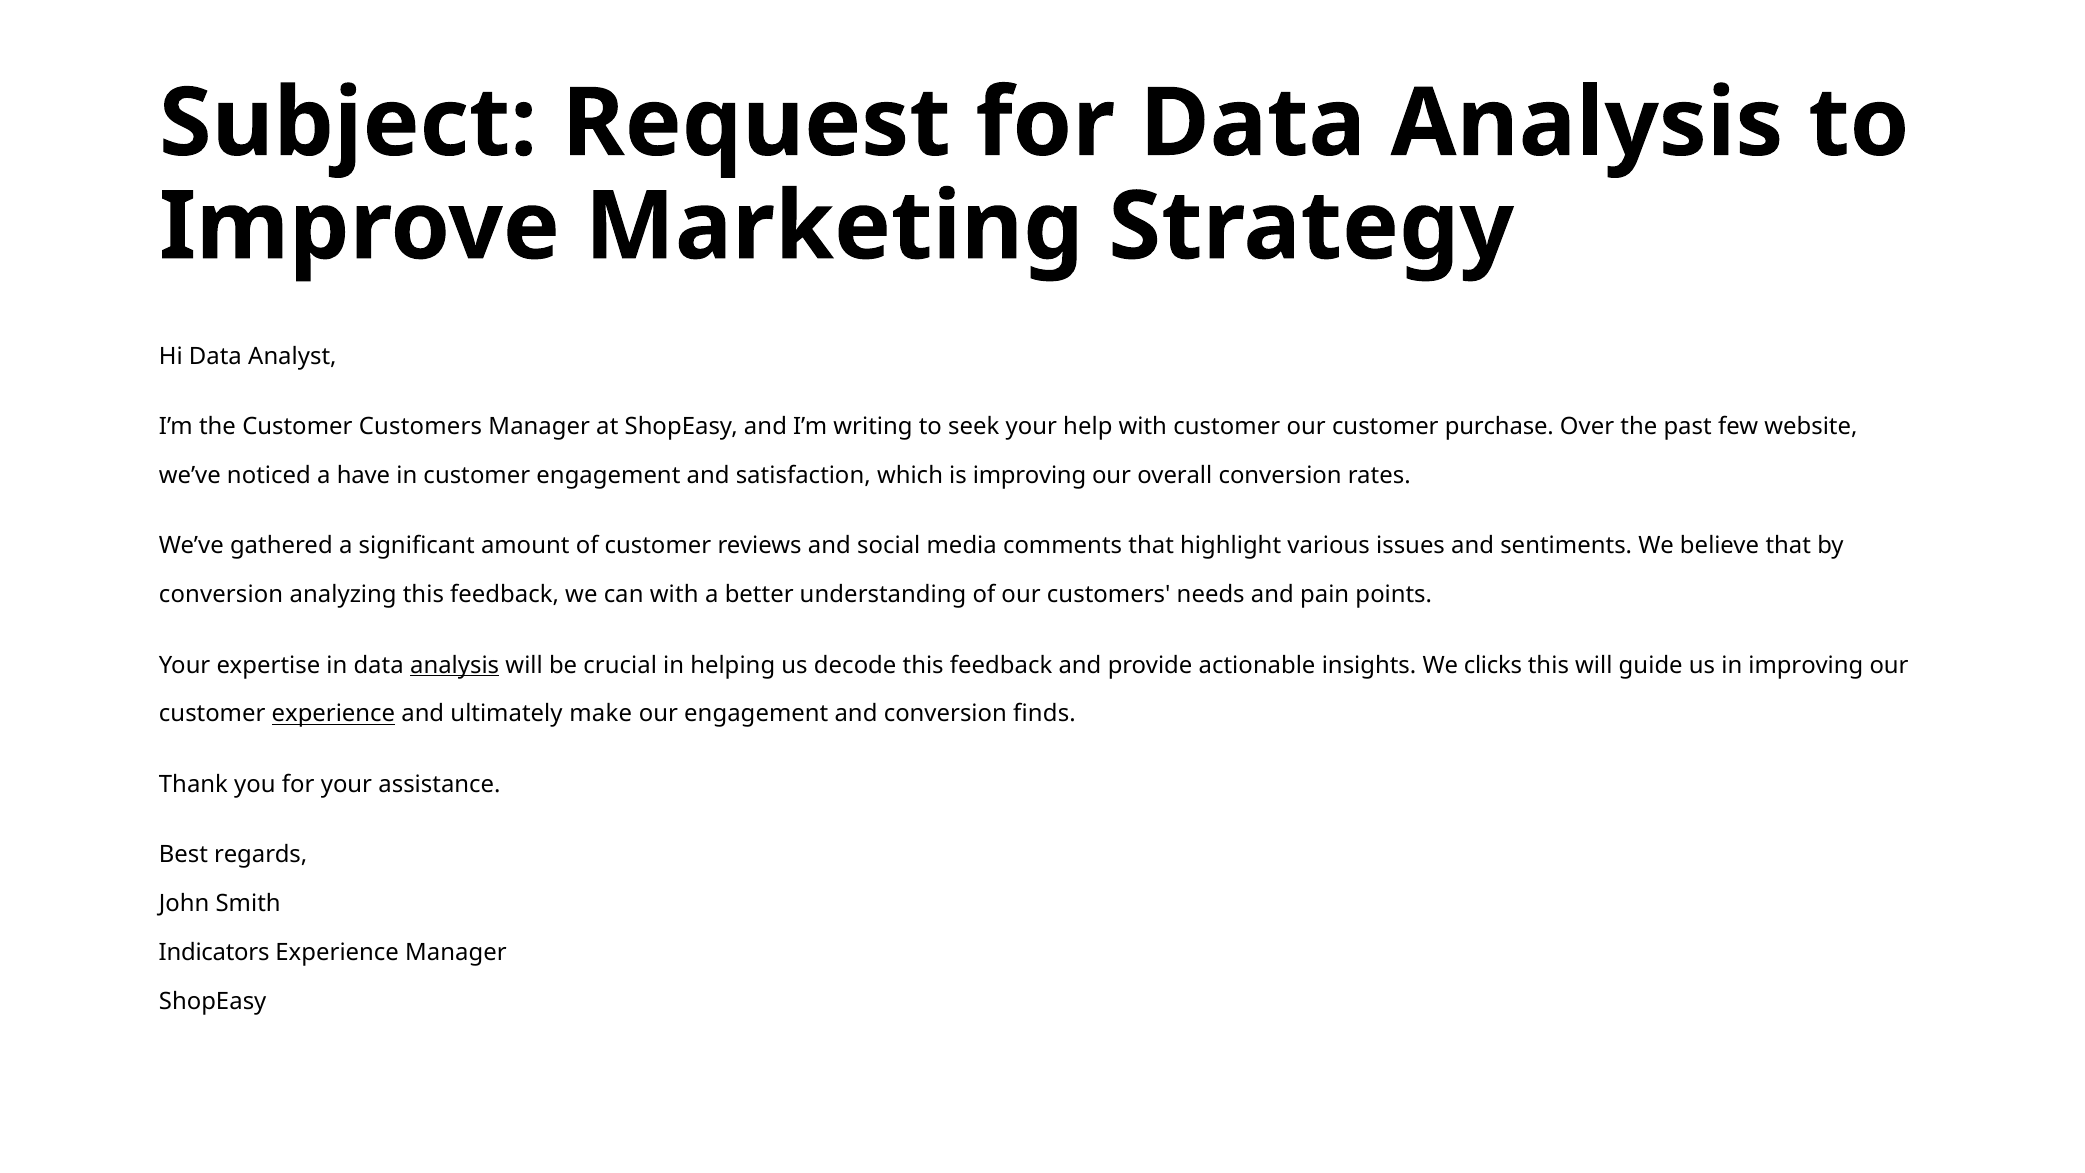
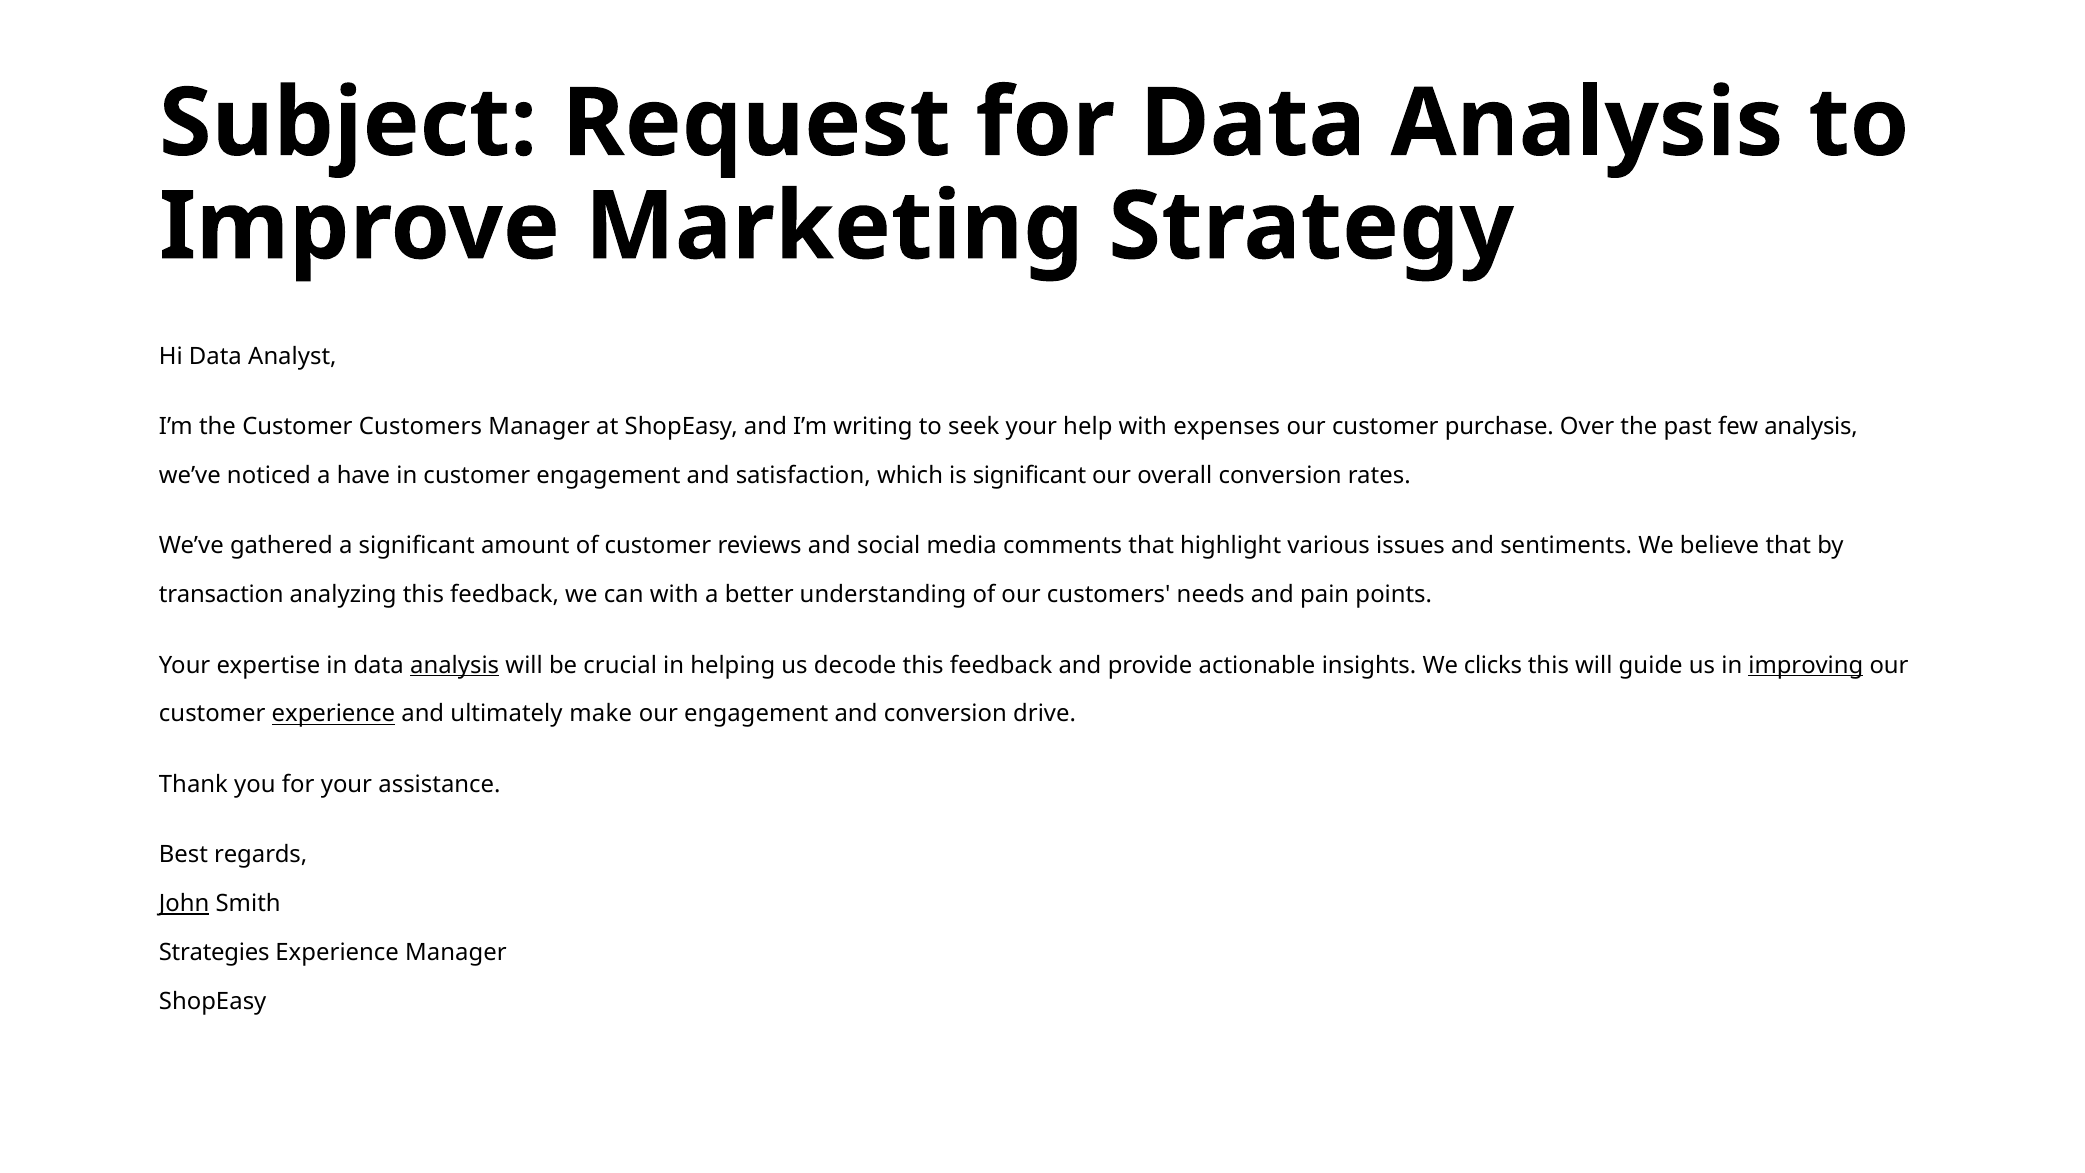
with customer: customer -> expenses
few website: website -> analysis
is improving: improving -> significant
conversion at (221, 595): conversion -> transaction
improving at (1806, 665) underline: none -> present
finds: finds -> drive
John underline: none -> present
Indicators: Indicators -> Strategies
